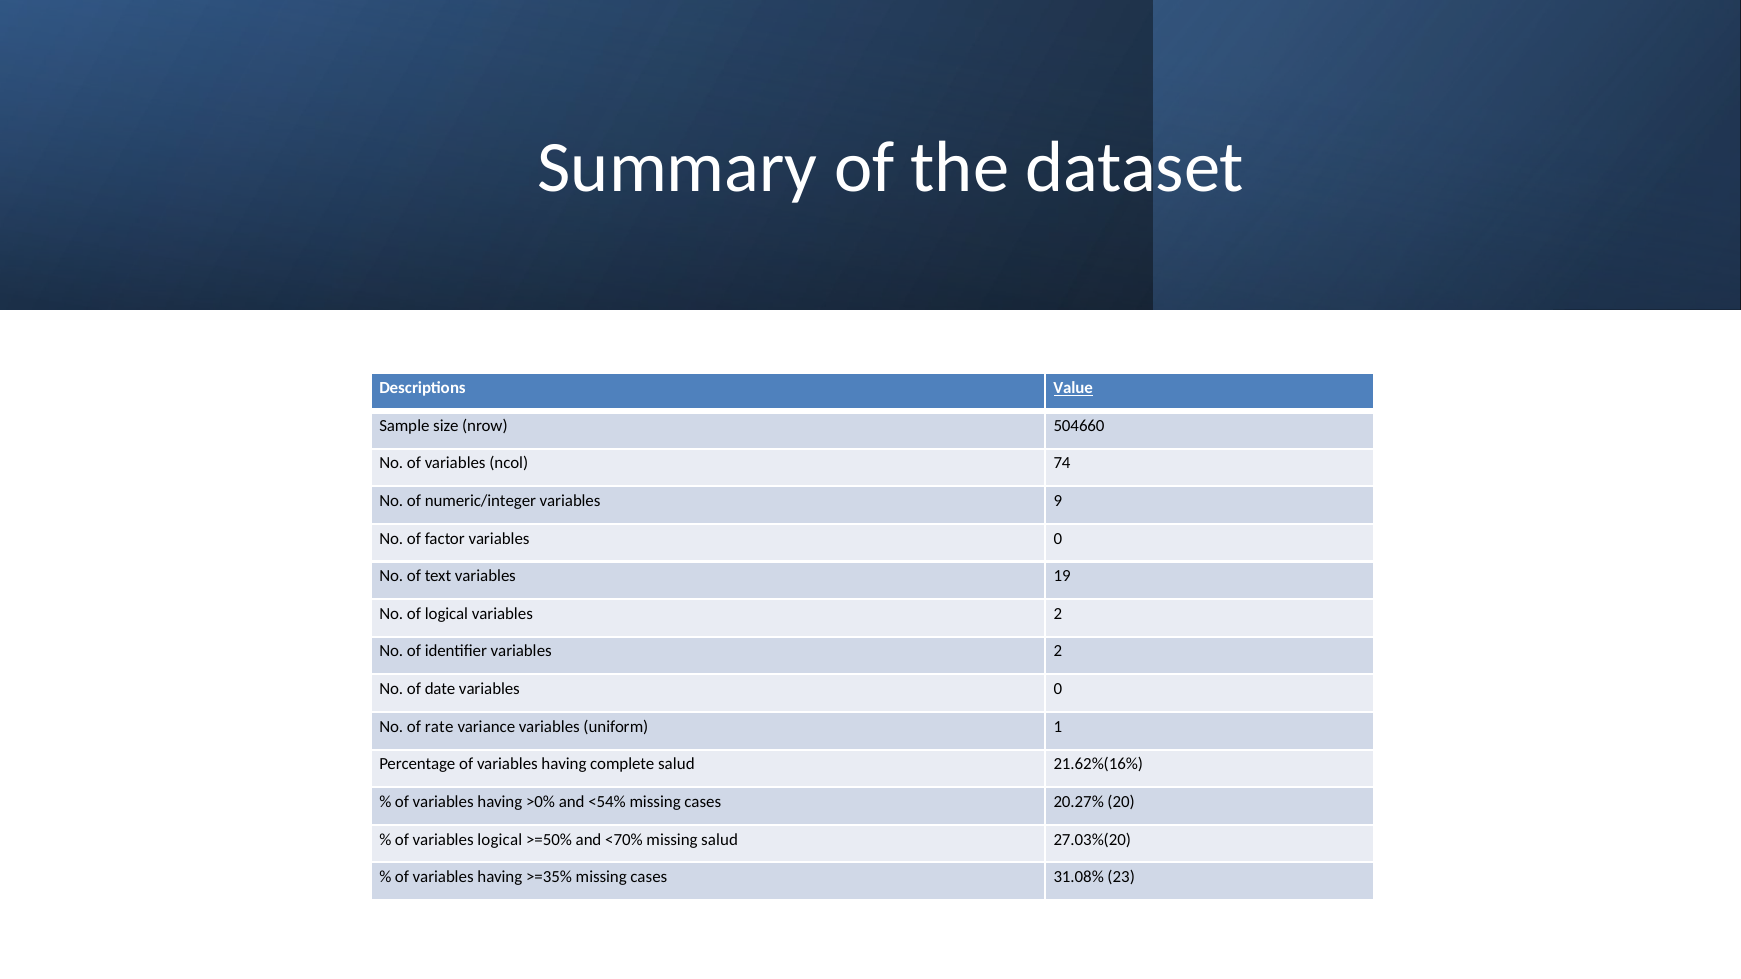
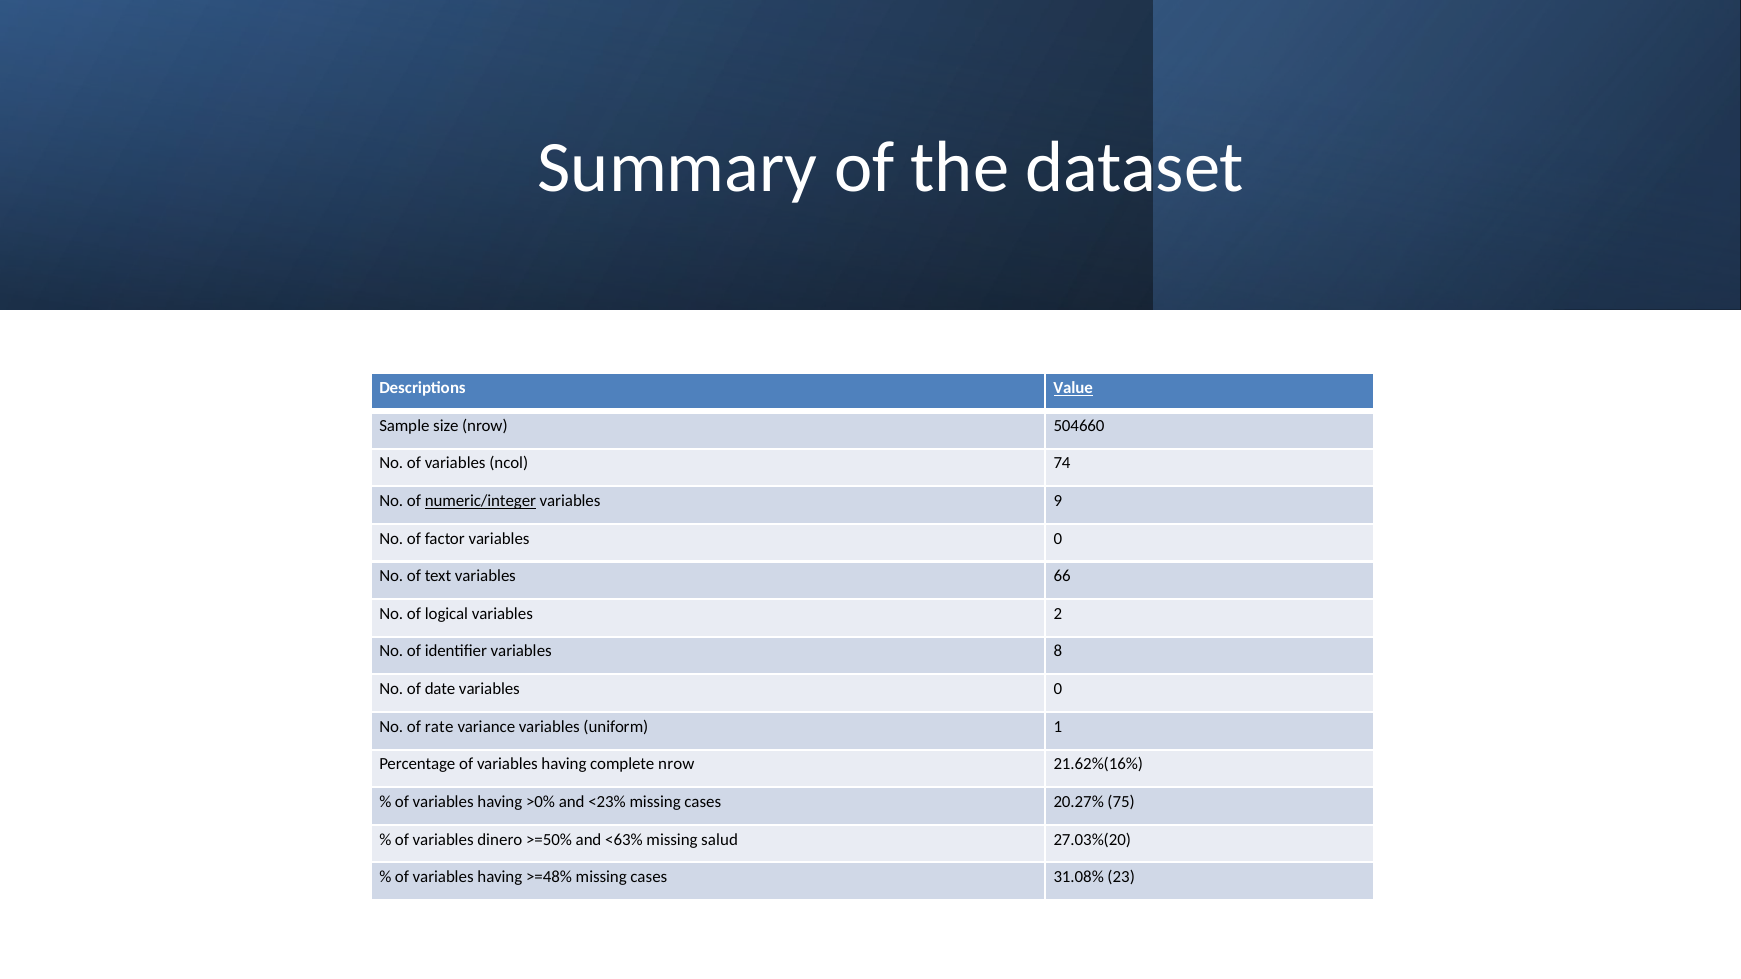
numeric/integer underline: none -> present
19: 19 -> 66
identifier variables 2: 2 -> 8
complete salud: salud -> nrow
<54%: <54% -> <23%
20: 20 -> 75
variables logical: logical -> dinero
<70%: <70% -> <63%
>=35%: >=35% -> >=48%
